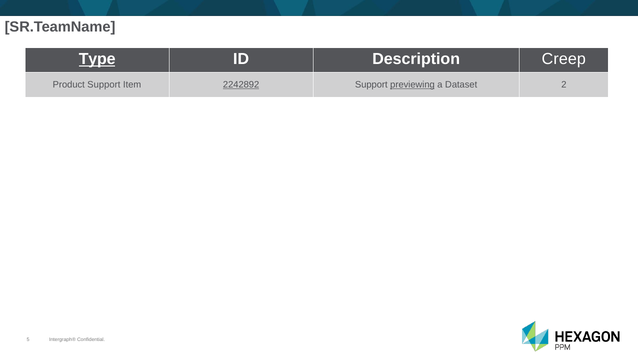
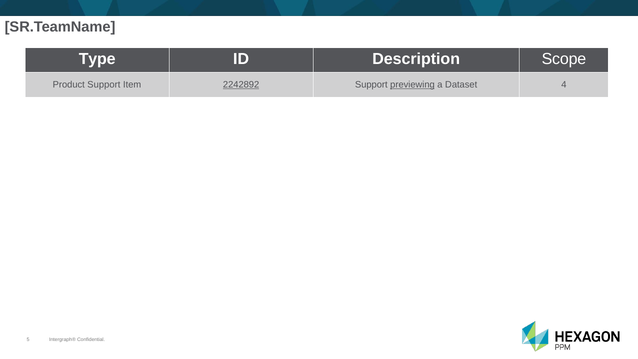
Type underline: present -> none
Creep: Creep -> Scope
2: 2 -> 4
